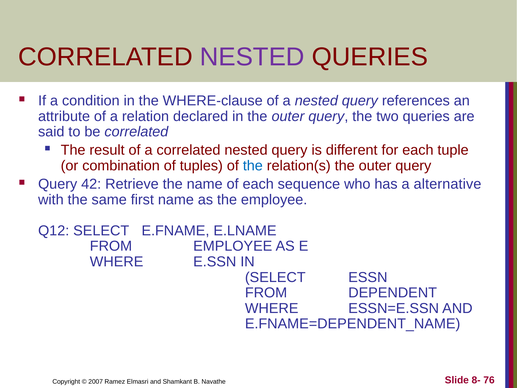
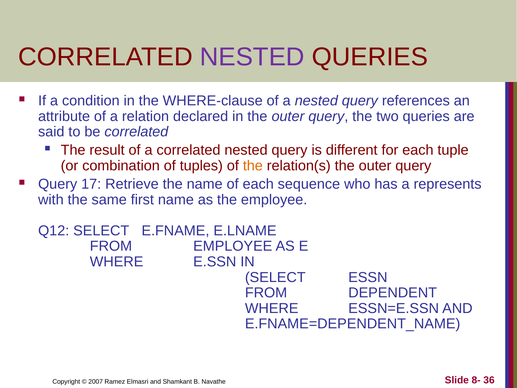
the at (253, 166) colour: blue -> orange
42: 42 -> 17
alternative: alternative -> represents
76: 76 -> 36
